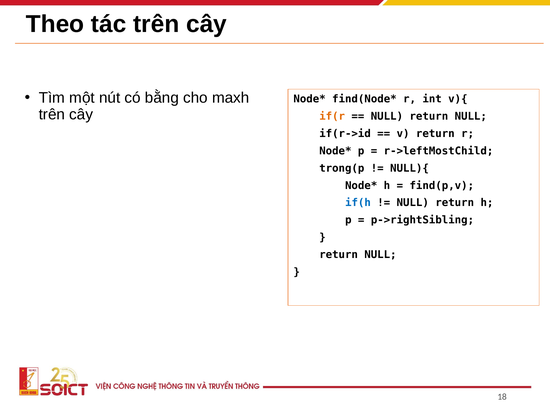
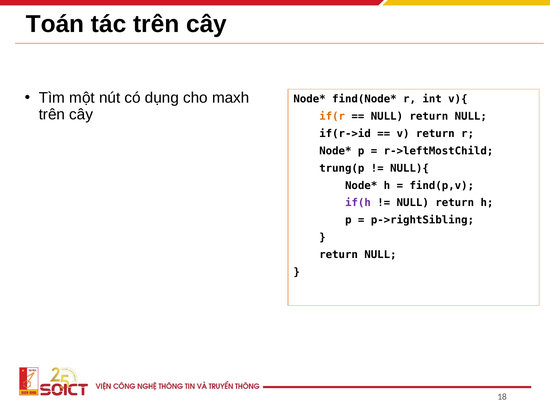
Theo: Theo -> Toán
bằng: bằng -> dụng
trong(p: trong(p -> trung(p
if(h colour: blue -> purple
